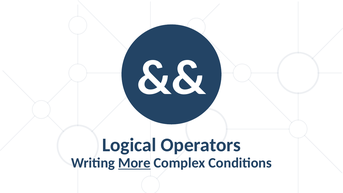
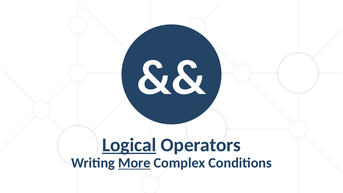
Logical underline: none -> present
